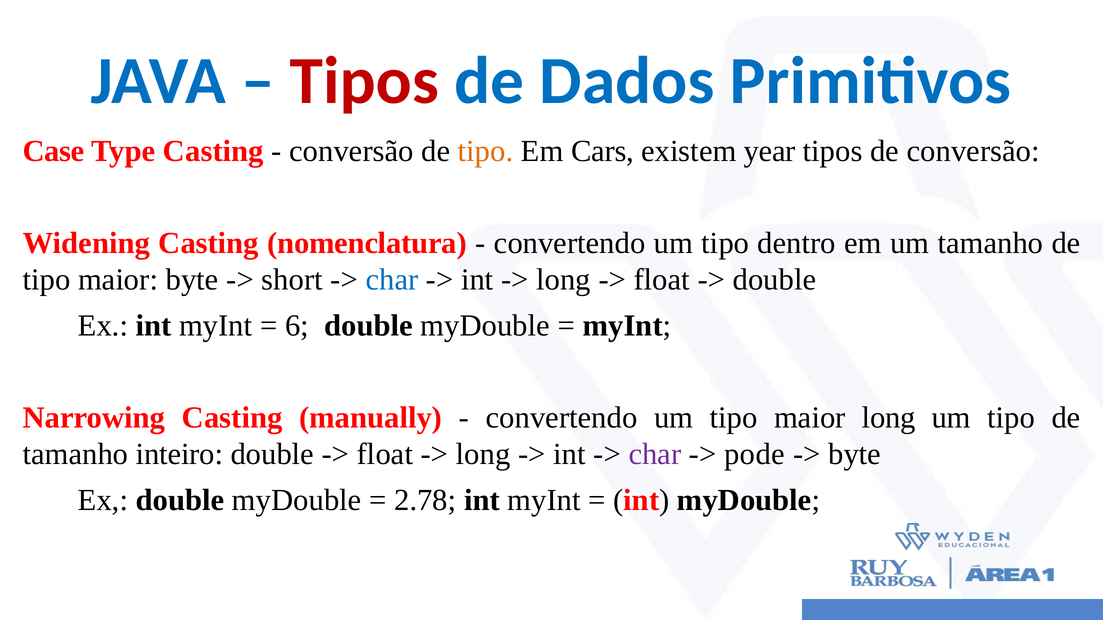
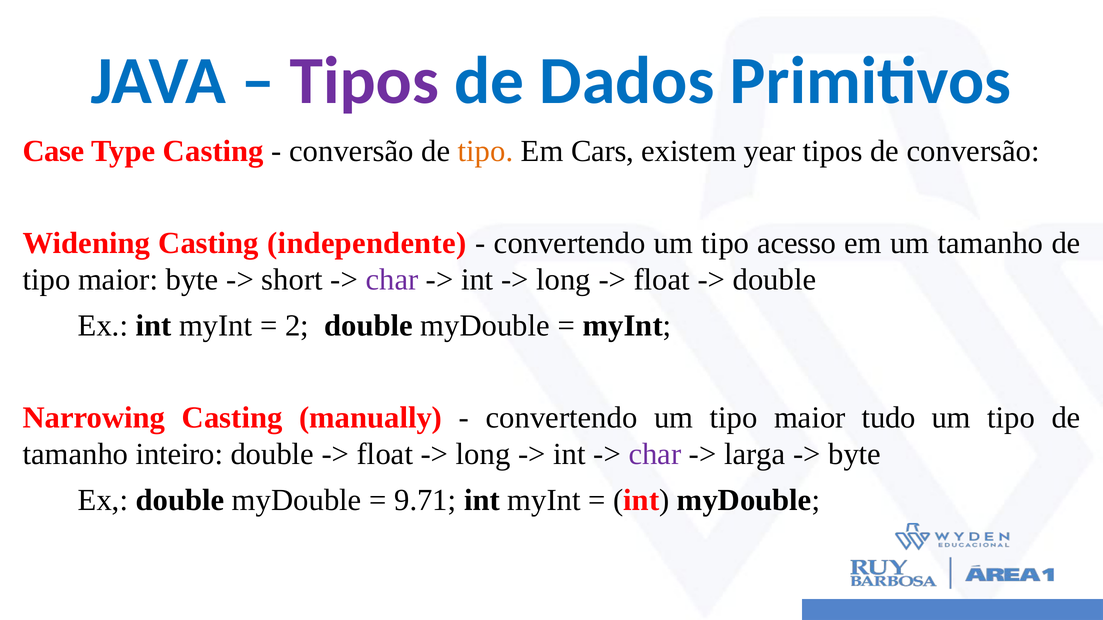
Tipos at (364, 81) colour: red -> purple
nomenclatura: nomenclatura -> independente
dentro: dentro -> acesso
char at (392, 280) colour: blue -> purple
6: 6 -> 2
maior long: long -> tudo
pode: pode -> larga
2.78: 2.78 -> 9.71
